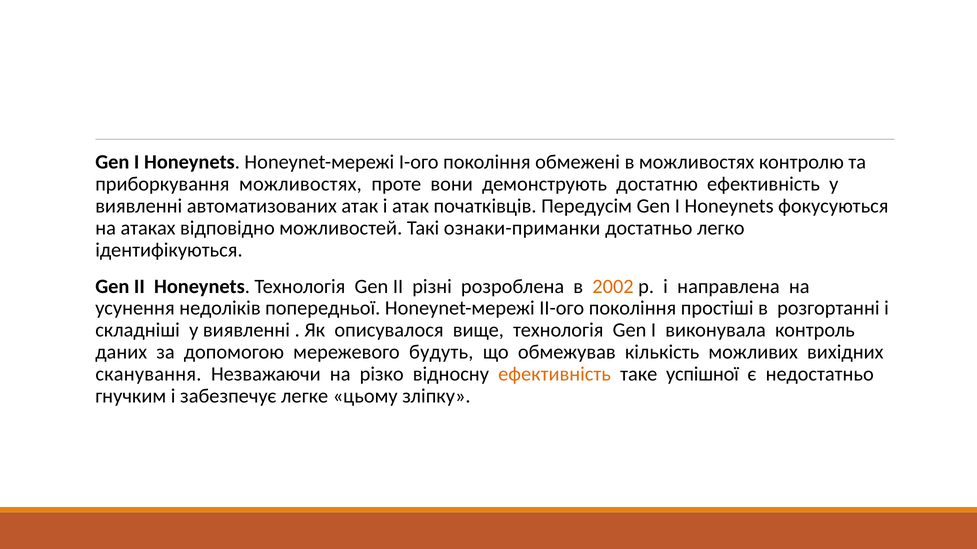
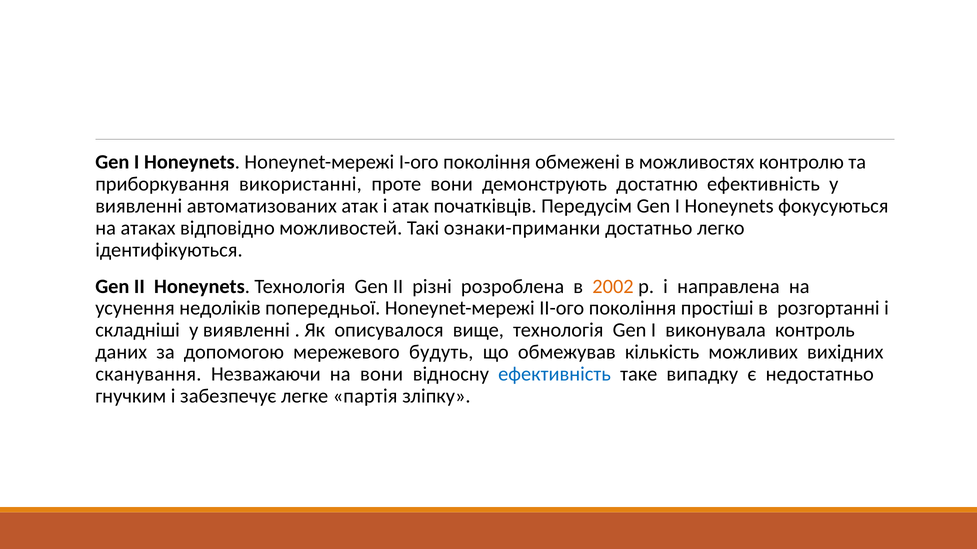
приборкування можливостях: можливостях -> використанні
на різко: різко -> вони
ефективність at (555, 375) colour: orange -> blue
успішної: успішної -> випадку
цьому: цьому -> партія
